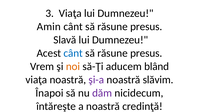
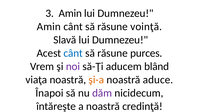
3 Viaţa: Viaţa -> Amin
presus at (146, 27): presus -> voinţă
presus at (146, 53): presus -> purces
noi colour: orange -> purple
şi-a colour: purple -> orange
slăvim: slăvim -> aduce
